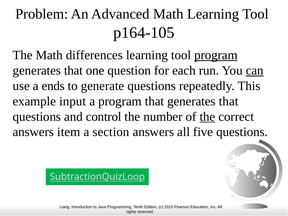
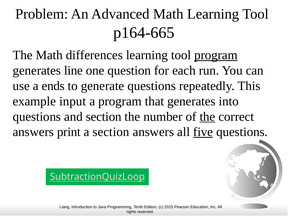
p164-105: p164-105 -> p164-665
that at (73, 70): that -> line
can underline: present -> none
that generates that: that -> into
and control: control -> section
item: item -> print
five underline: none -> present
